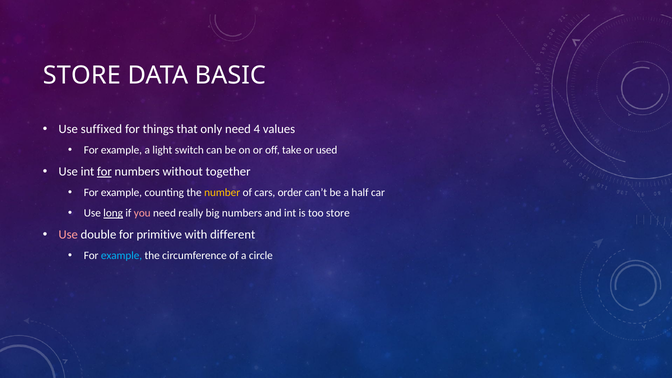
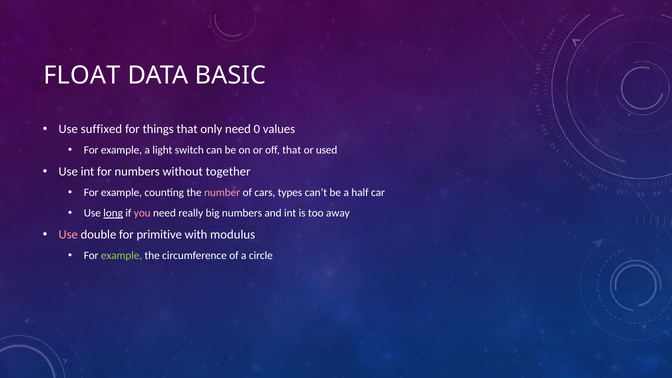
STORE at (82, 75): STORE -> FLOAT
4: 4 -> 0
off take: take -> that
for at (104, 172) underline: present -> none
number colour: yellow -> pink
order: order -> types
too store: store -> away
different: different -> modulus
example at (122, 256) colour: light blue -> light green
